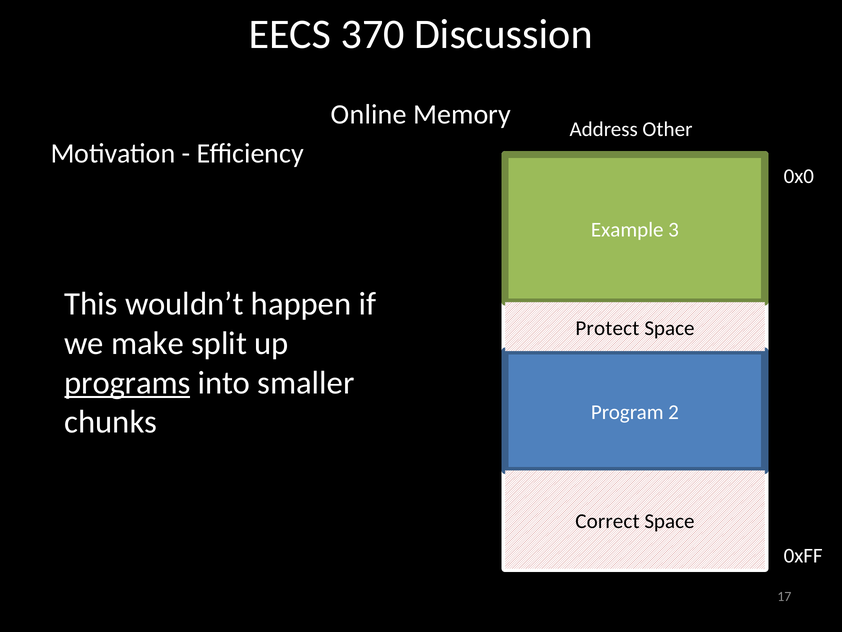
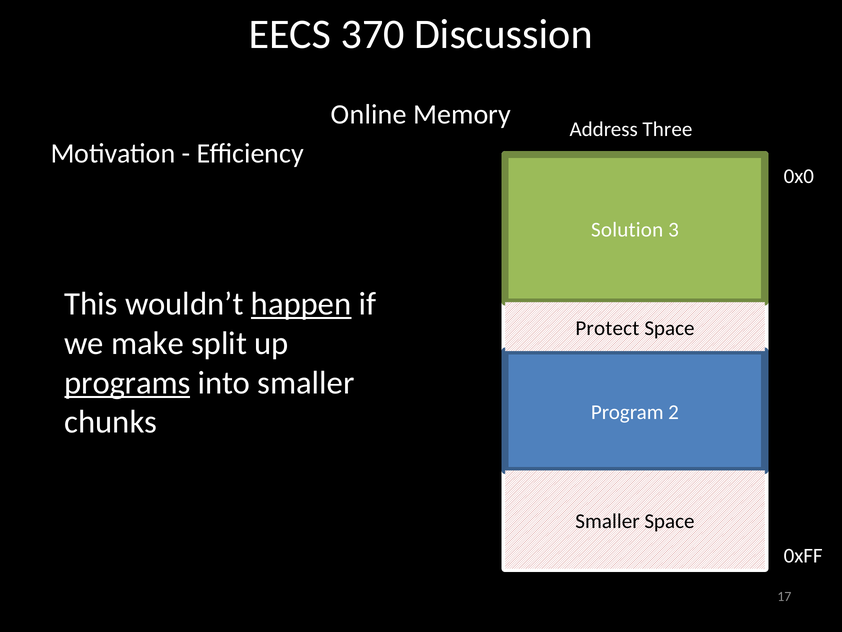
Other: Other -> Three
Example: Example -> Solution
happen underline: none -> present
Correct at (607, 521): Correct -> Smaller
